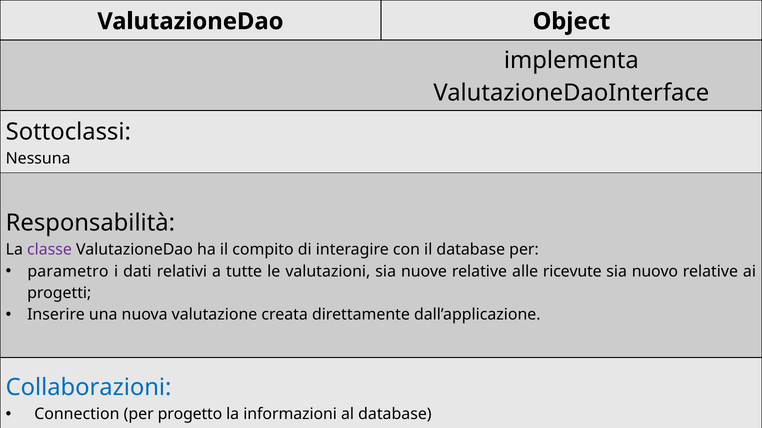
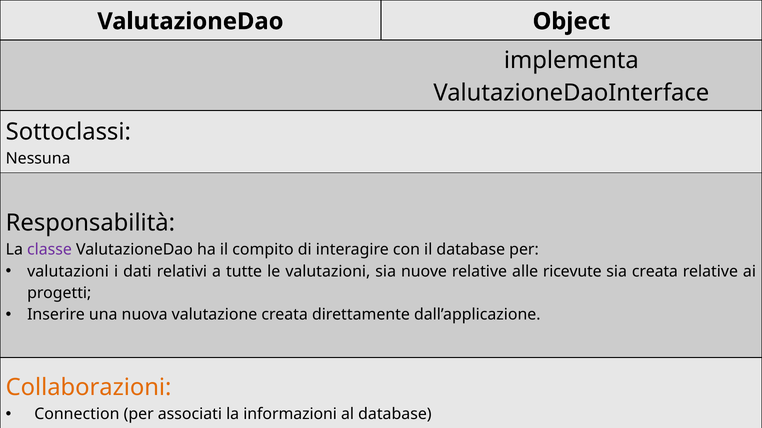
parametro at (68, 272): parametro -> valutazioni
sia nuovo: nuovo -> creata
Collaborazioni colour: blue -> orange
progetto: progetto -> associati
